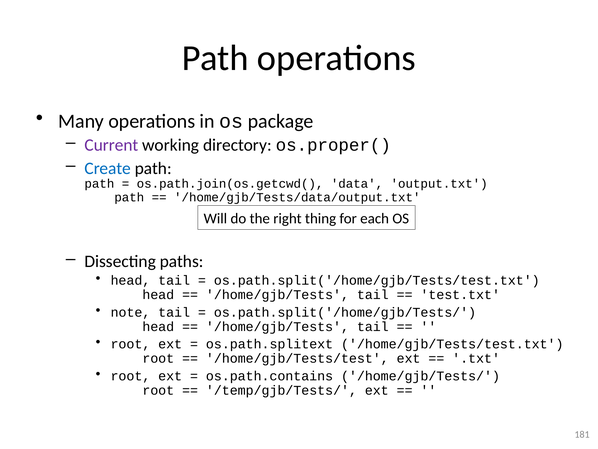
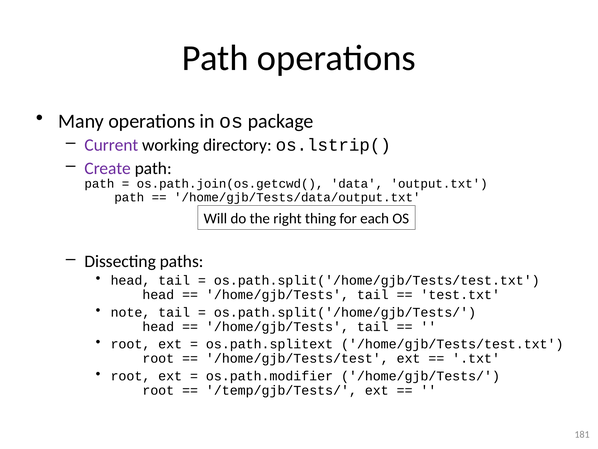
os.proper(: os.proper( -> os.lstrip(
Create colour: blue -> purple
os.path.contains: os.path.contains -> os.path.modifier
